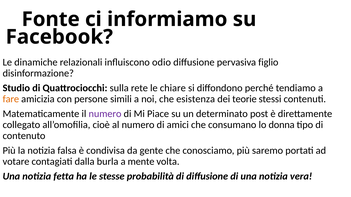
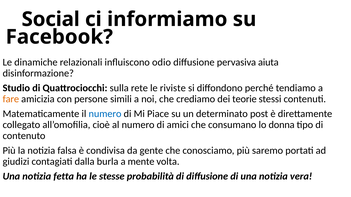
Fonte: Fonte -> Social
figlio: figlio -> aiuta
chiare: chiare -> riviste
esistenza: esistenza -> crediamo
numero at (105, 114) colour: purple -> blue
votare: votare -> giudizi
